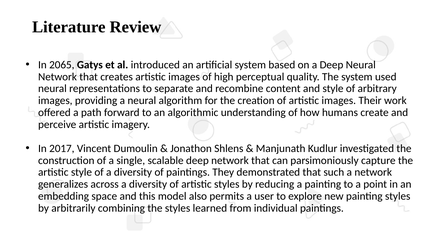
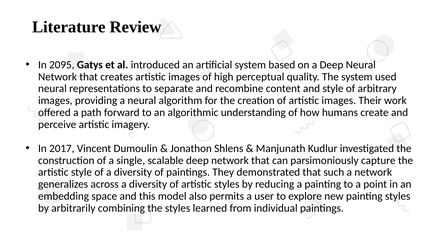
2065: 2065 -> 2095
